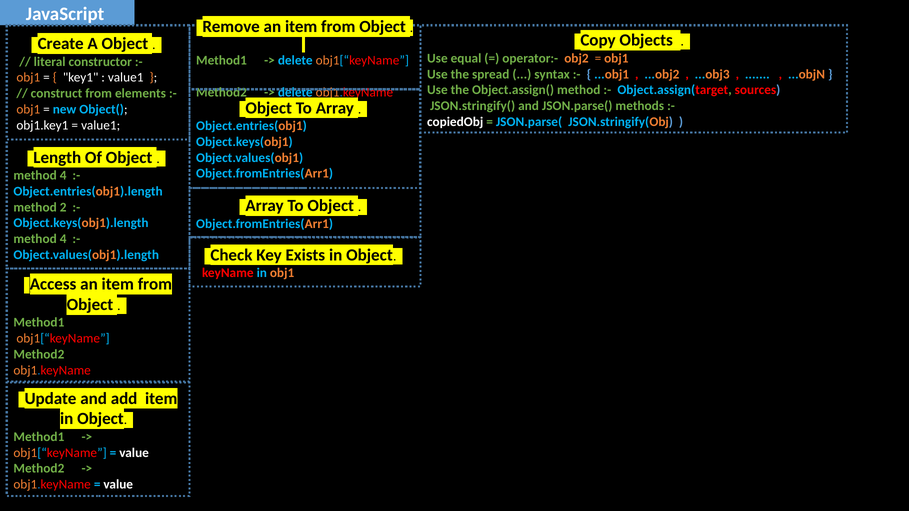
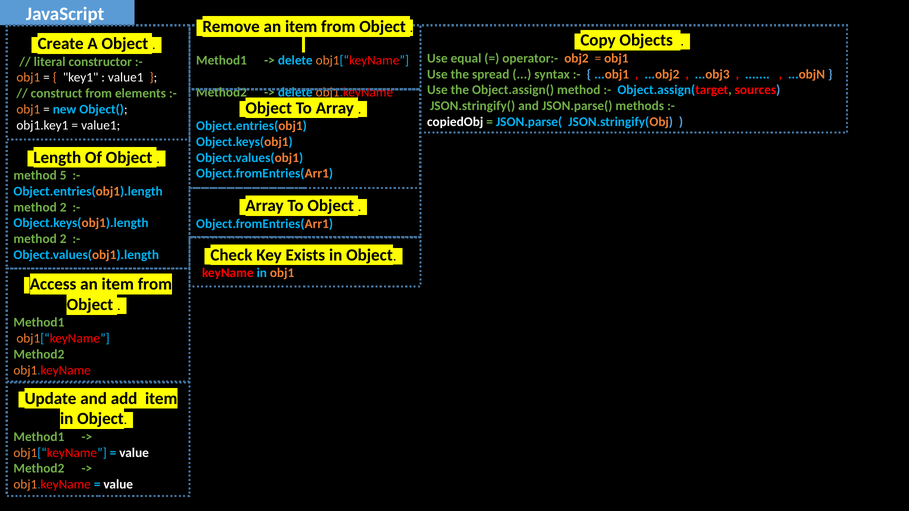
4 at (63, 175): 4 -> 5
4 at (63, 239): 4 -> 2
